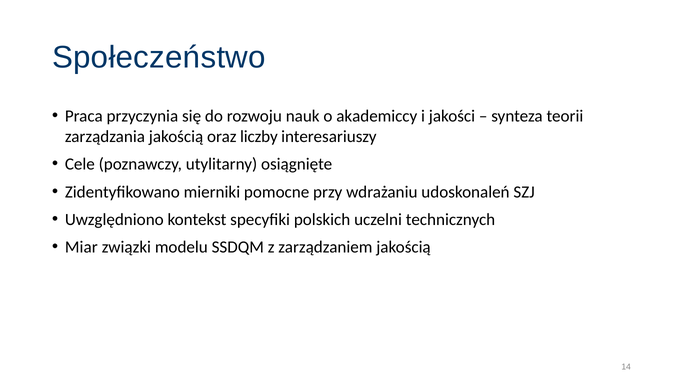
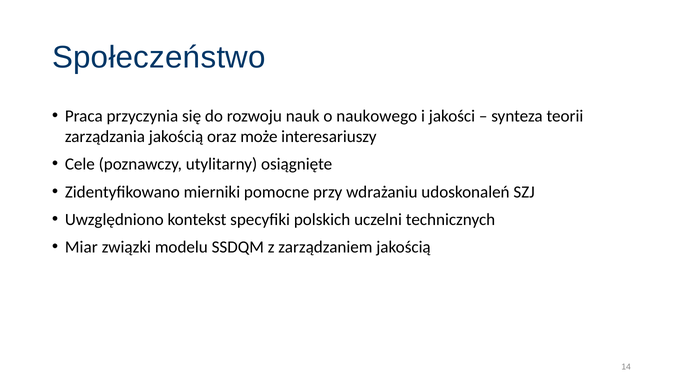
akademiccy: akademiccy -> naukowego
liczby: liczby -> może
